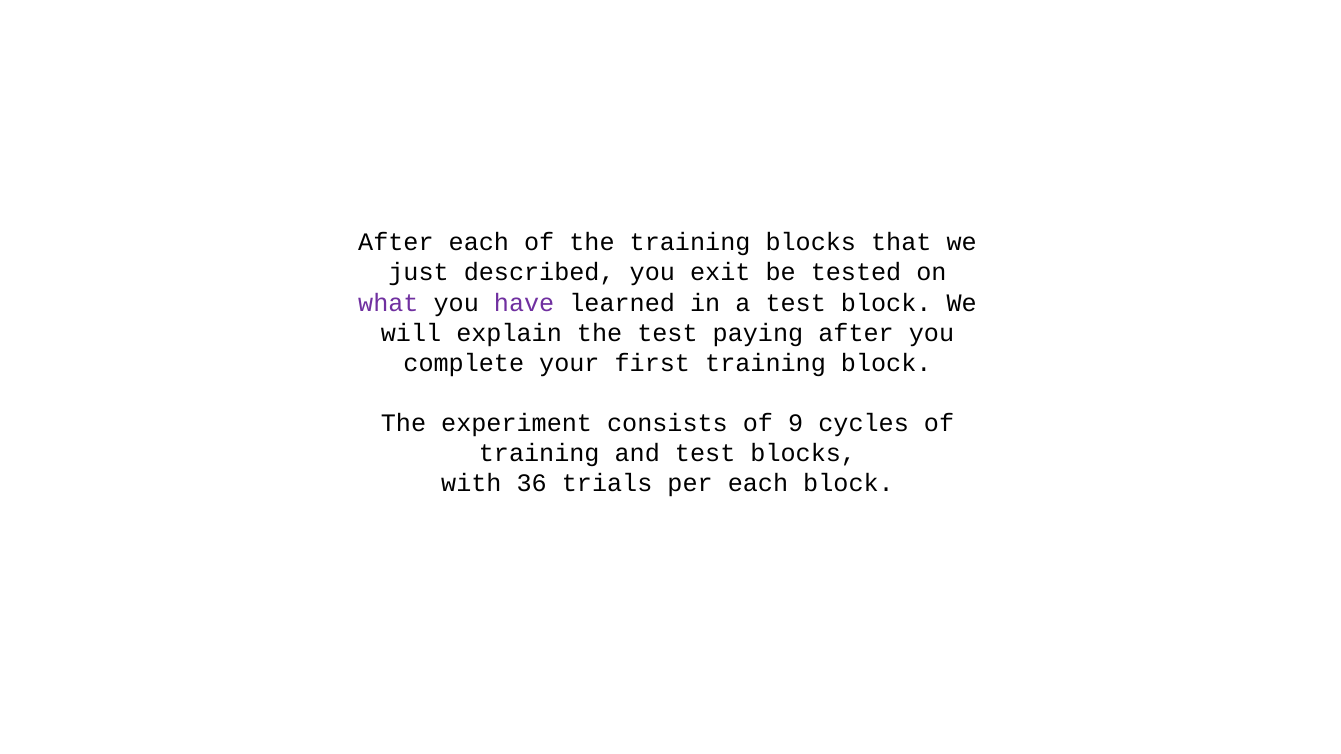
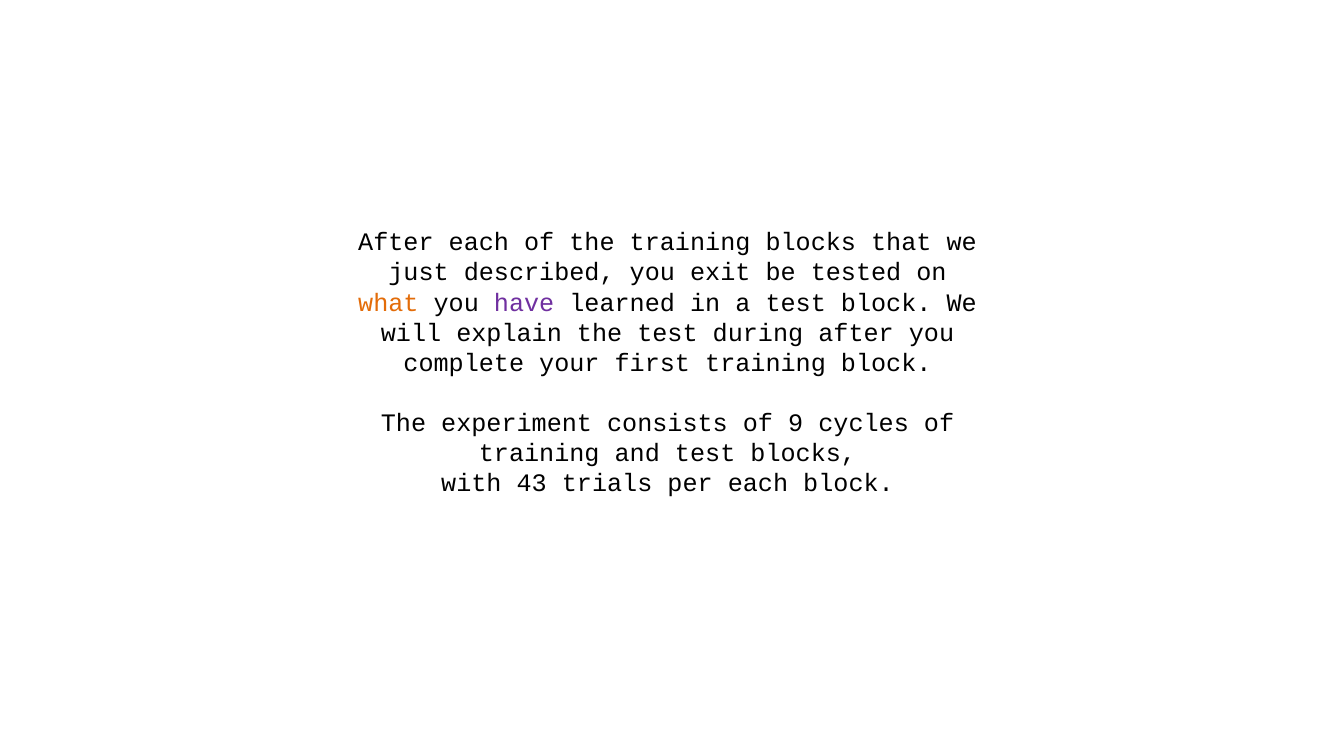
what colour: purple -> orange
paying: paying -> during
36: 36 -> 43
